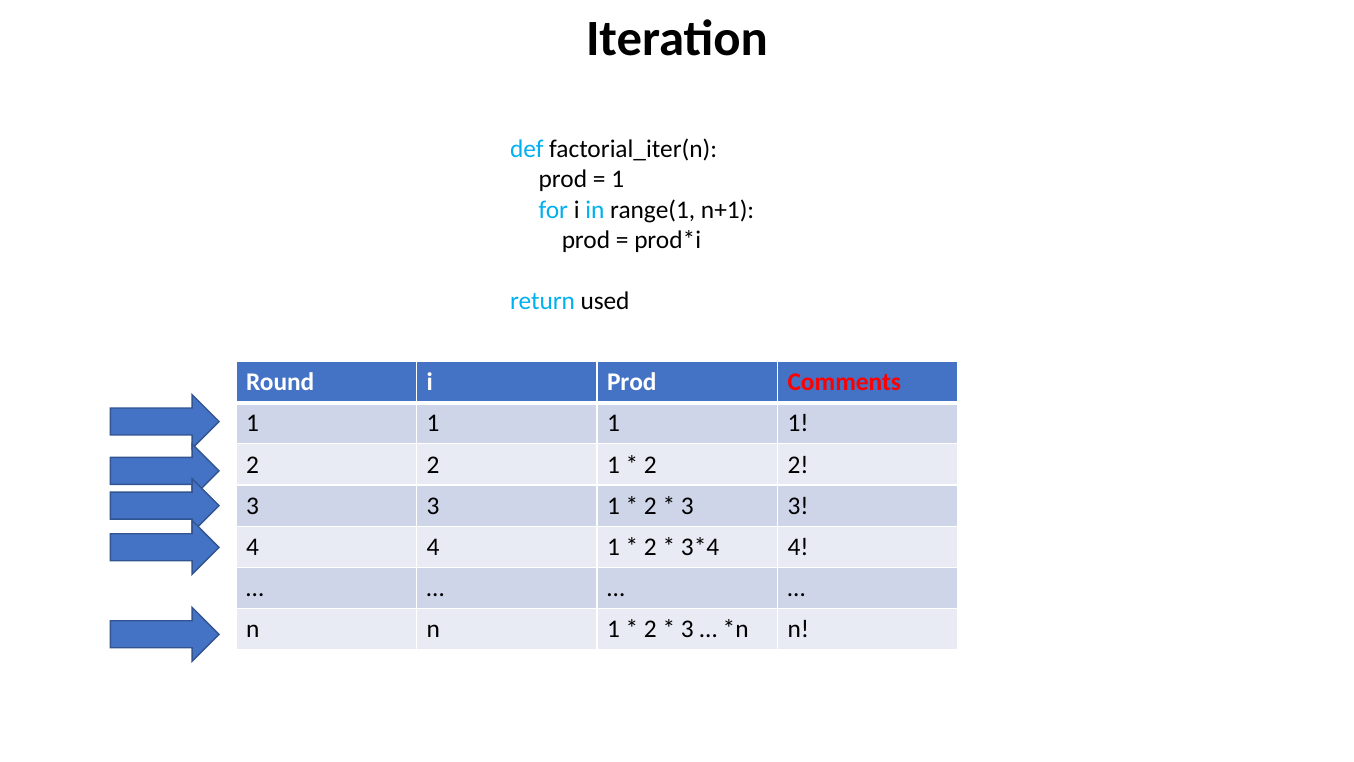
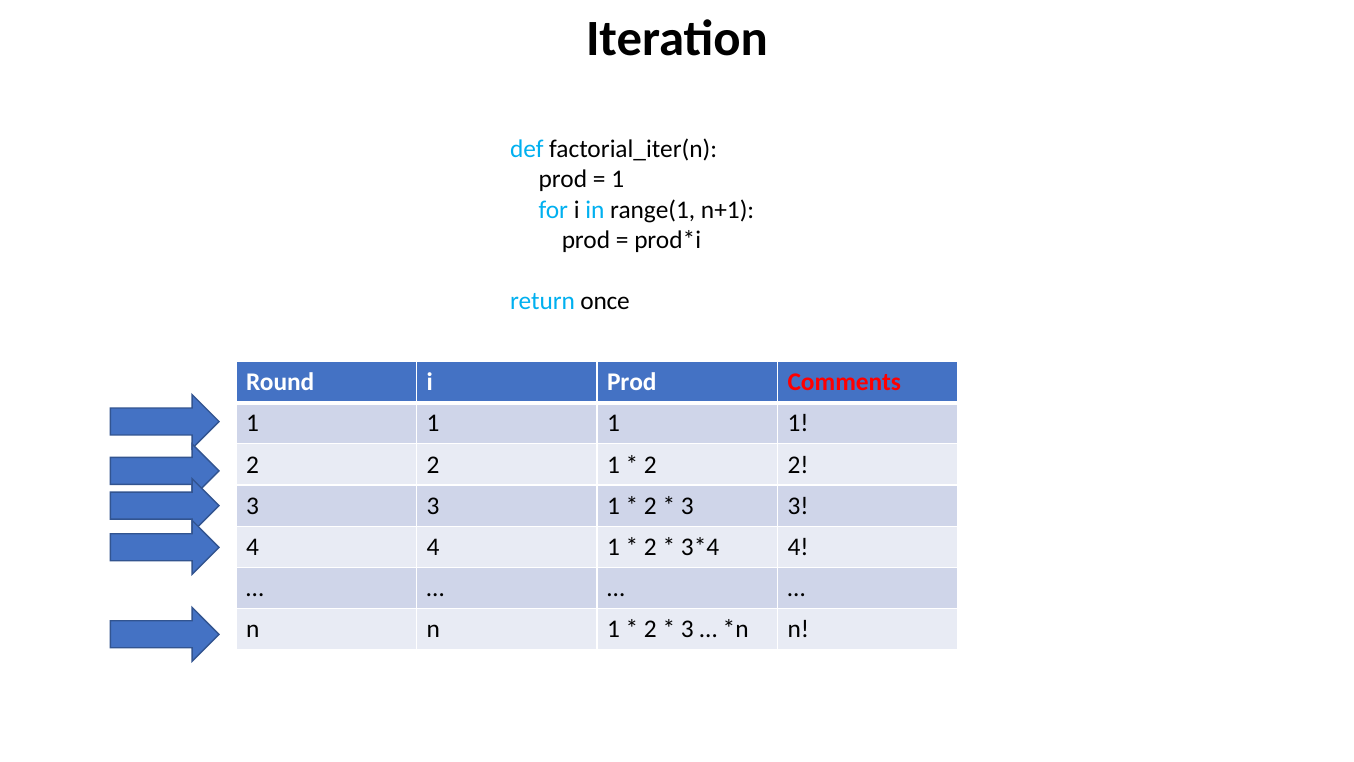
used: used -> once
